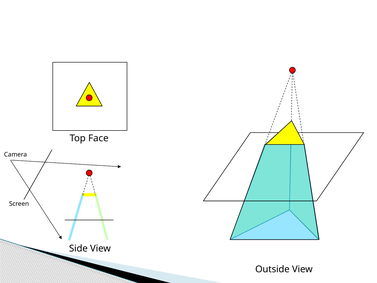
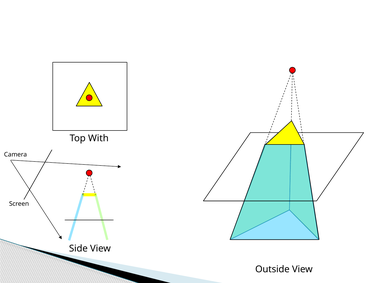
Face: Face -> With
